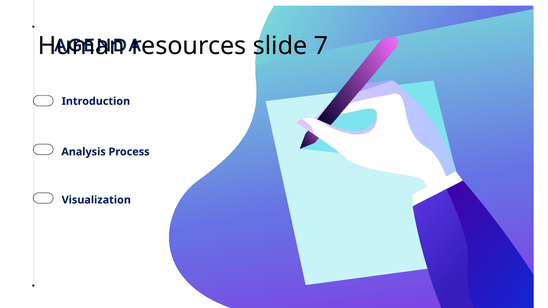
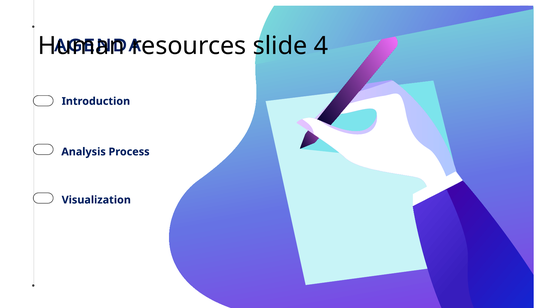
7: 7 -> 4
